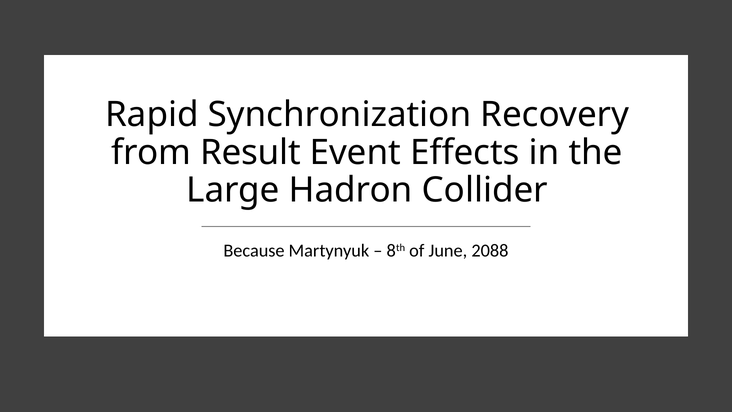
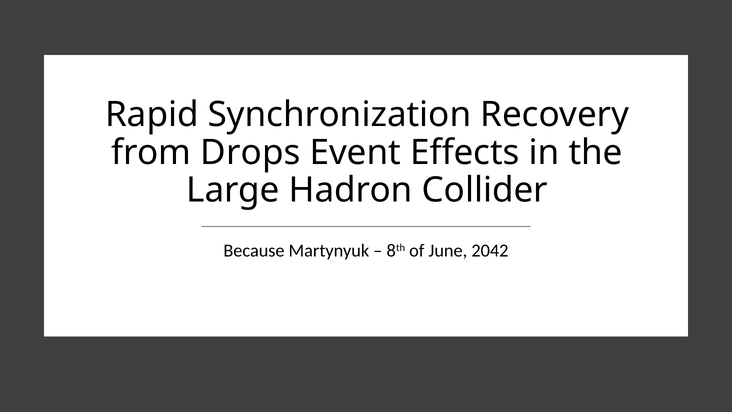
Result: Result -> Drops
2088: 2088 -> 2042
